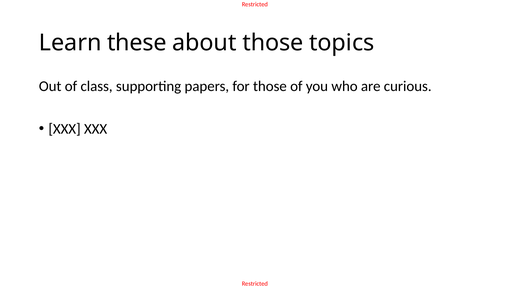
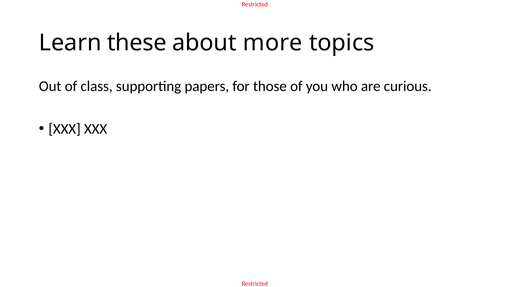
about those: those -> more
